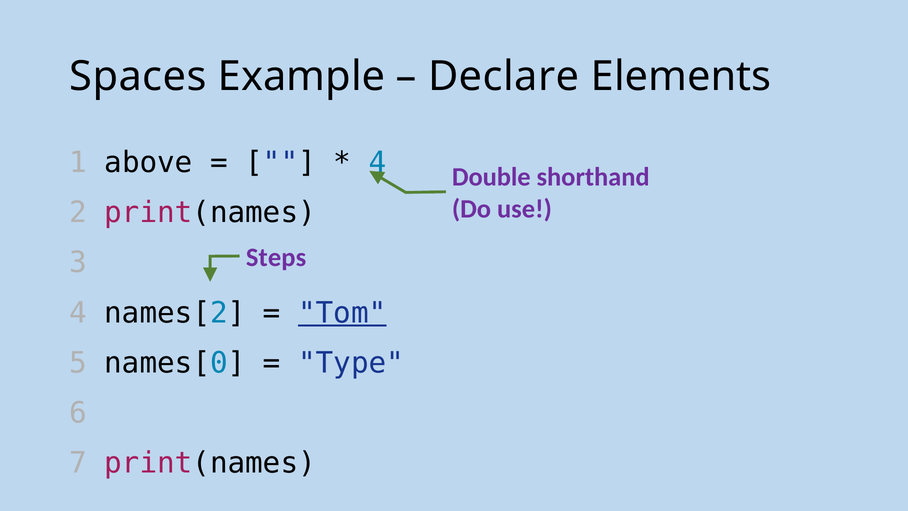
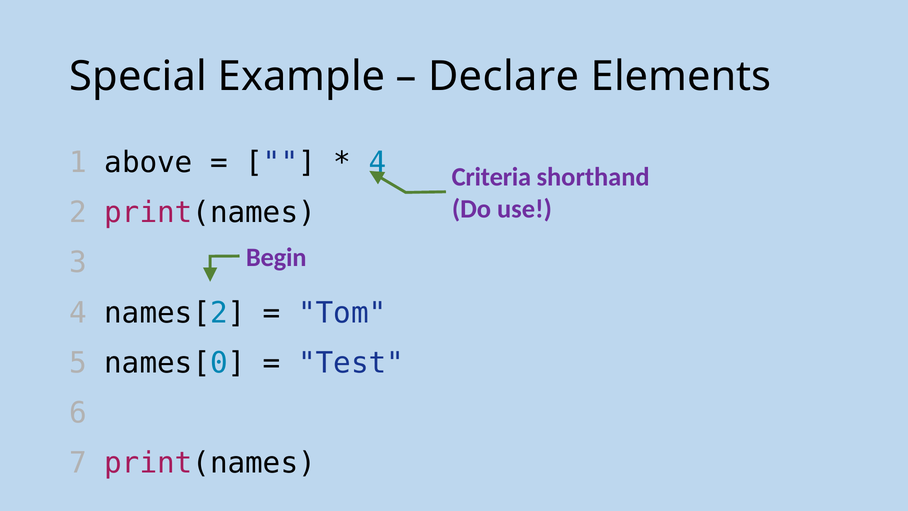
Spaces: Spaces -> Special
Double: Double -> Criteria
Steps: Steps -> Begin
Tom underline: present -> none
Type: Type -> Test
